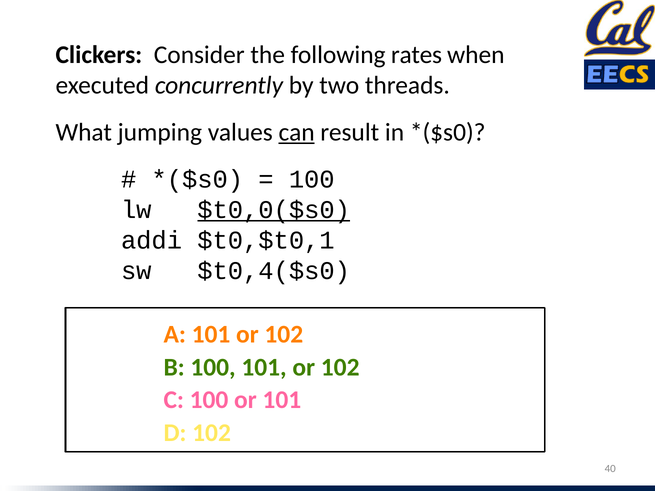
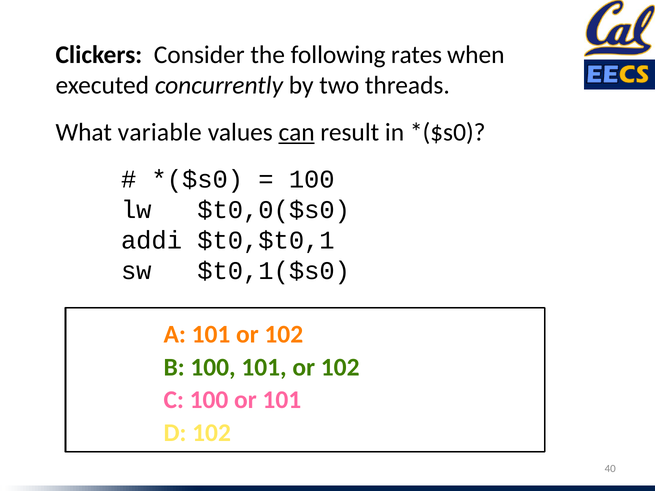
jumping: jumping -> variable
$t0,0($s0 underline: present -> none
$t0,4($s0: $t0,4($s0 -> $t0,1($s0
